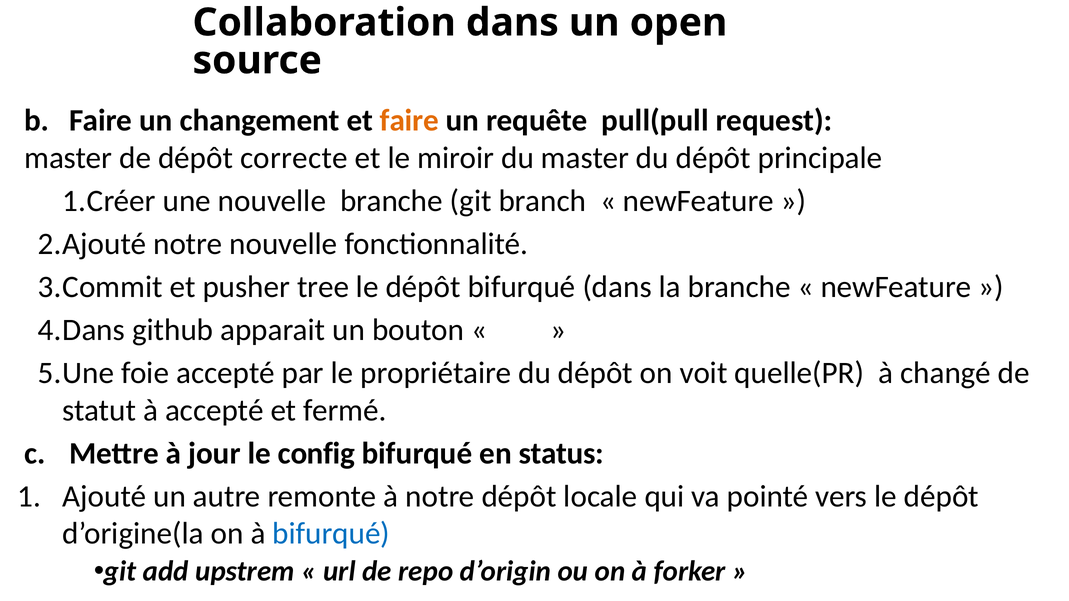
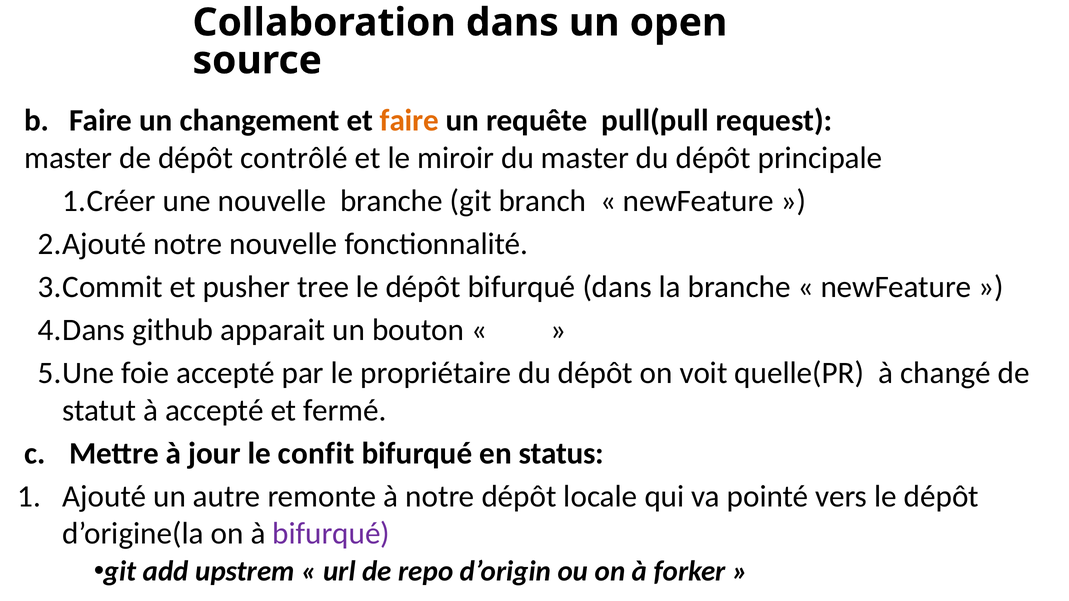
correcte: correcte -> contrôlé
config: config -> confit
bifurqué at (331, 534) colour: blue -> purple
